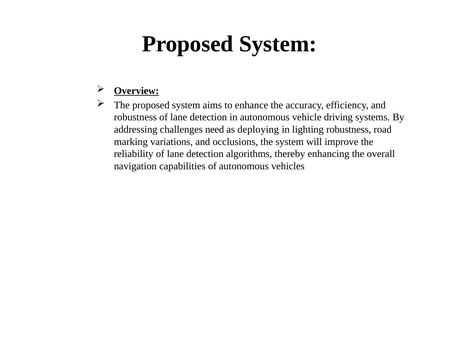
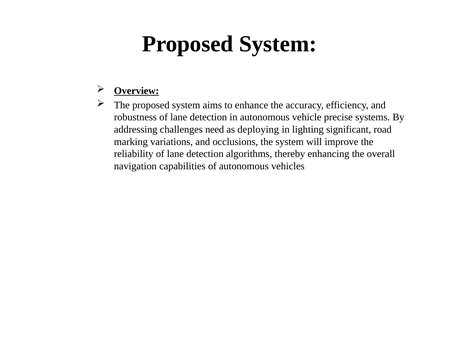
driving: driving -> precise
lighting robustness: robustness -> significant
